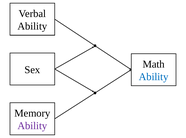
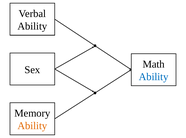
Ability at (32, 125) colour: purple -> orange
